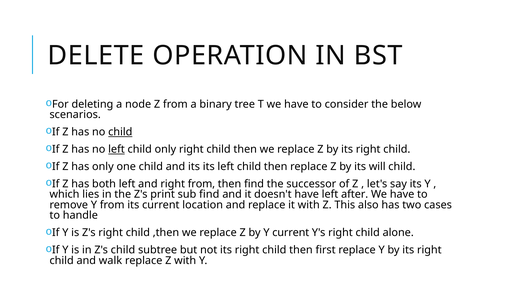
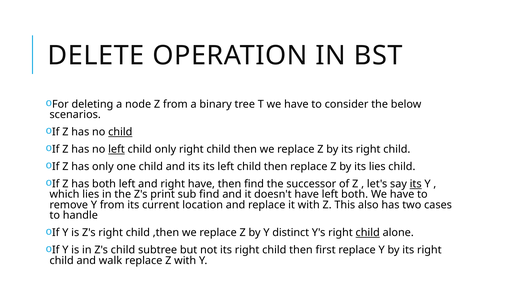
its will: will -> lies
right from: from -> have
its at (416, 184) underline: none -> present
left after: after -> both
Y current: current -> distinct
child at (368, 233) underline: none -> present
